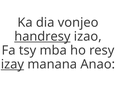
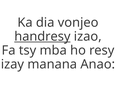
izay underline: present -> none
